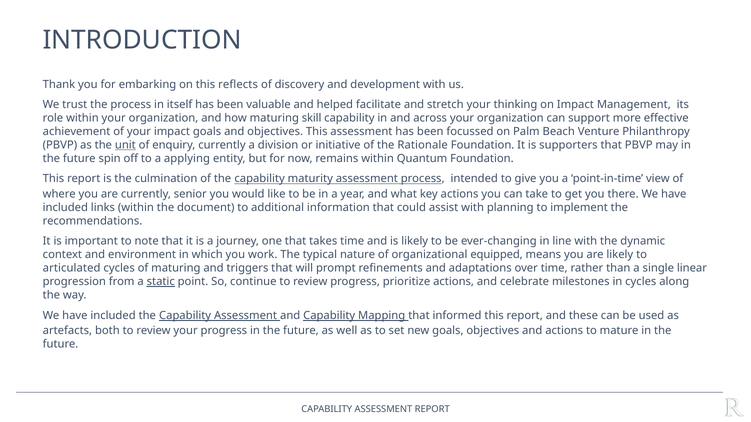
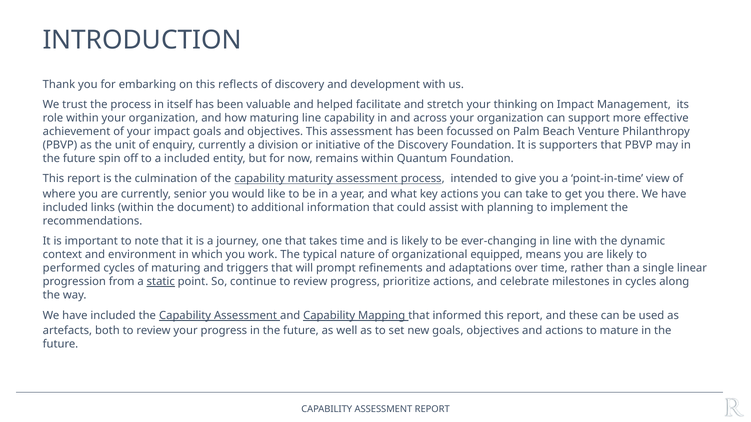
maturing skill: skill -> line
unit underline: present -> none
the Rationale: Rationale -> Discovery
a applying: applying -> included
articulated: articulated -> performed
